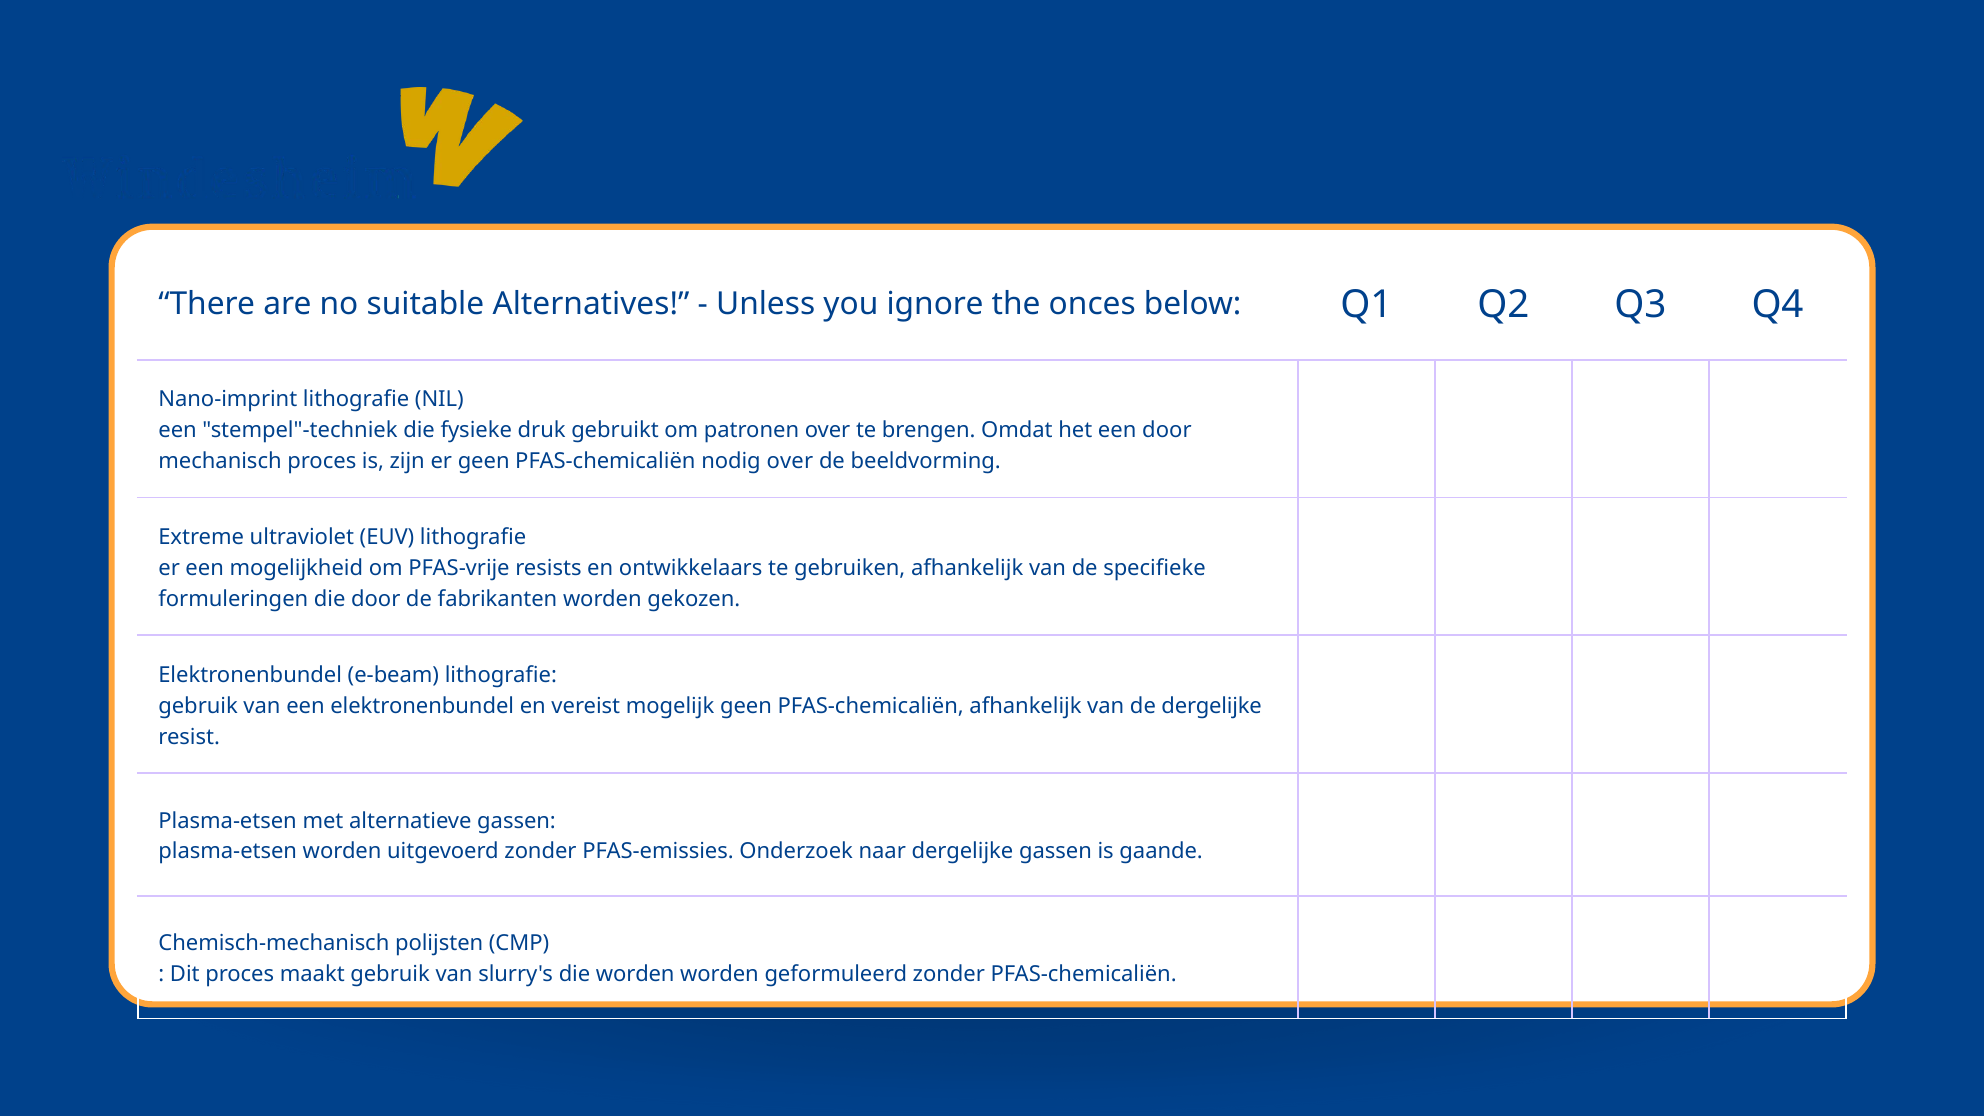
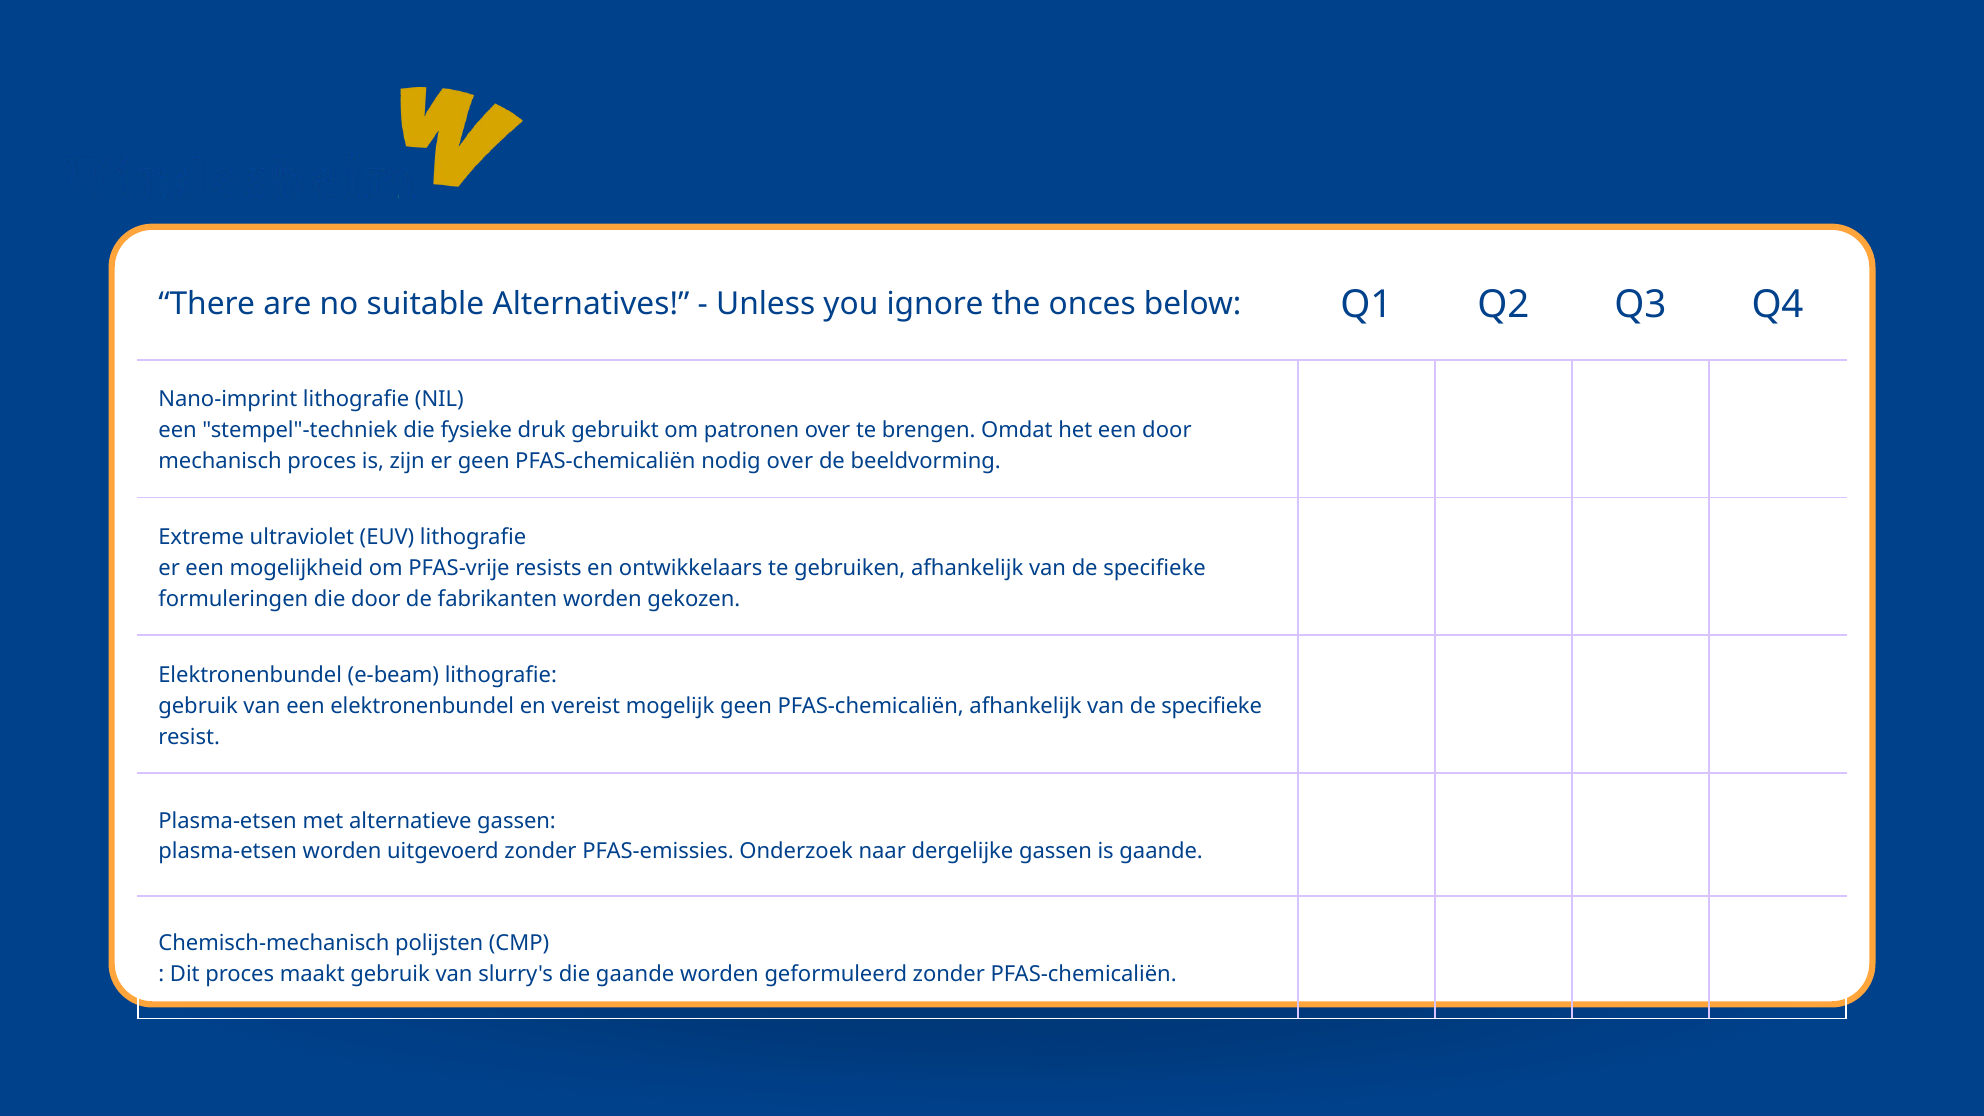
dergelijke at (1212, 706): dergelijke -> specifieke
die worden: worden -> gaande
